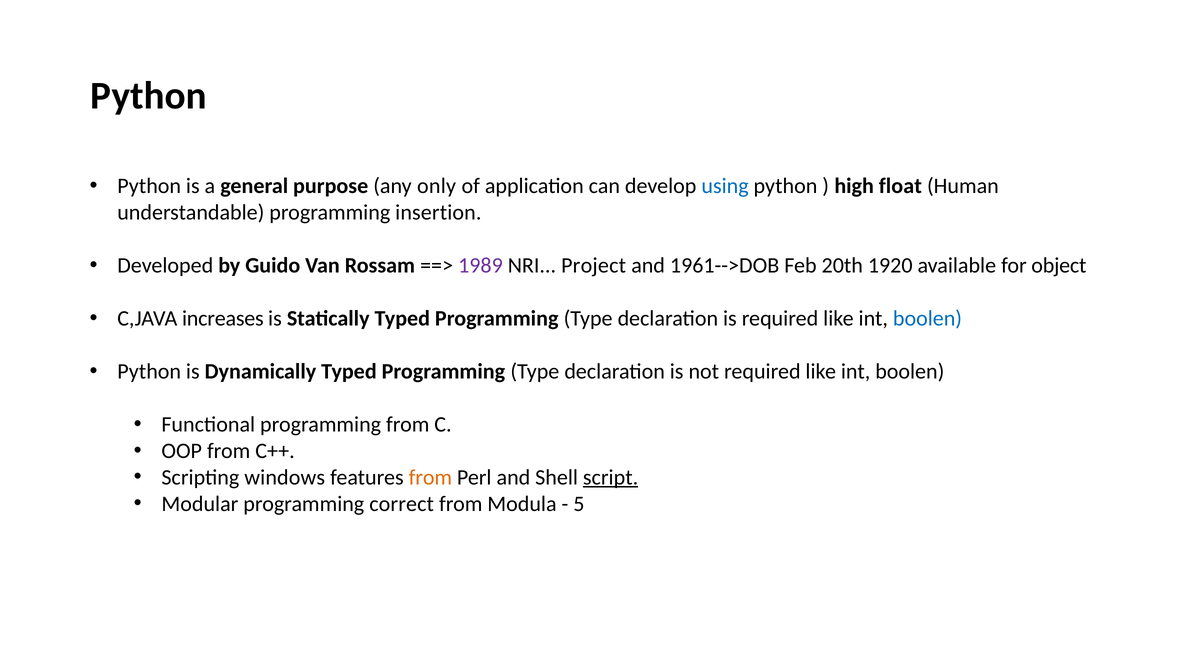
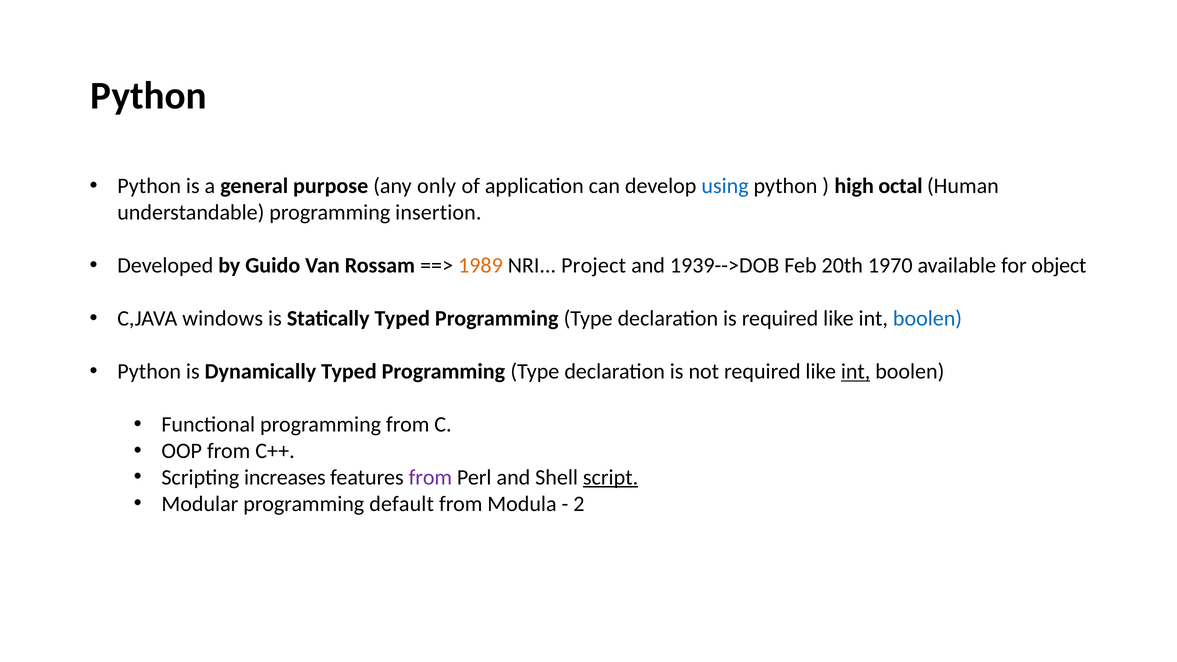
float: float -> octal
1989 colour: purple -> orange
1961-->DOB: 1961-->DOB -> 1939-->DOB
1920: 1920 -> 1970
increases: increases -> windows
int at (856, 371) underline: none -> present
windows: windows -> increases
from at (430, 477) colour: orange -> purple
correct: correct -> default
5: 5 -> 2
